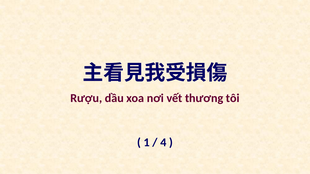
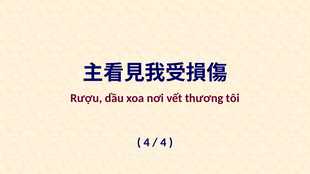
1 at (147, 143): 1 -> 4
